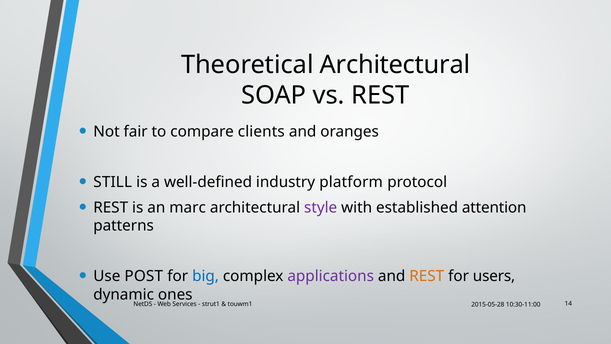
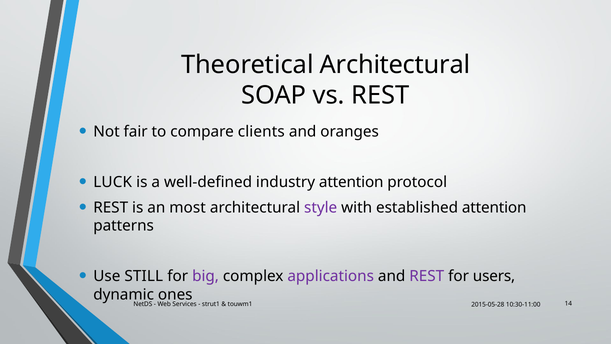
STILL: STILL -> LUCK
industry platform: platform -> attention
marc: marc -> most
POST: POST -> STILL
big colour: blue -> purple
REST at (427, 276) colour: orange -> purple
